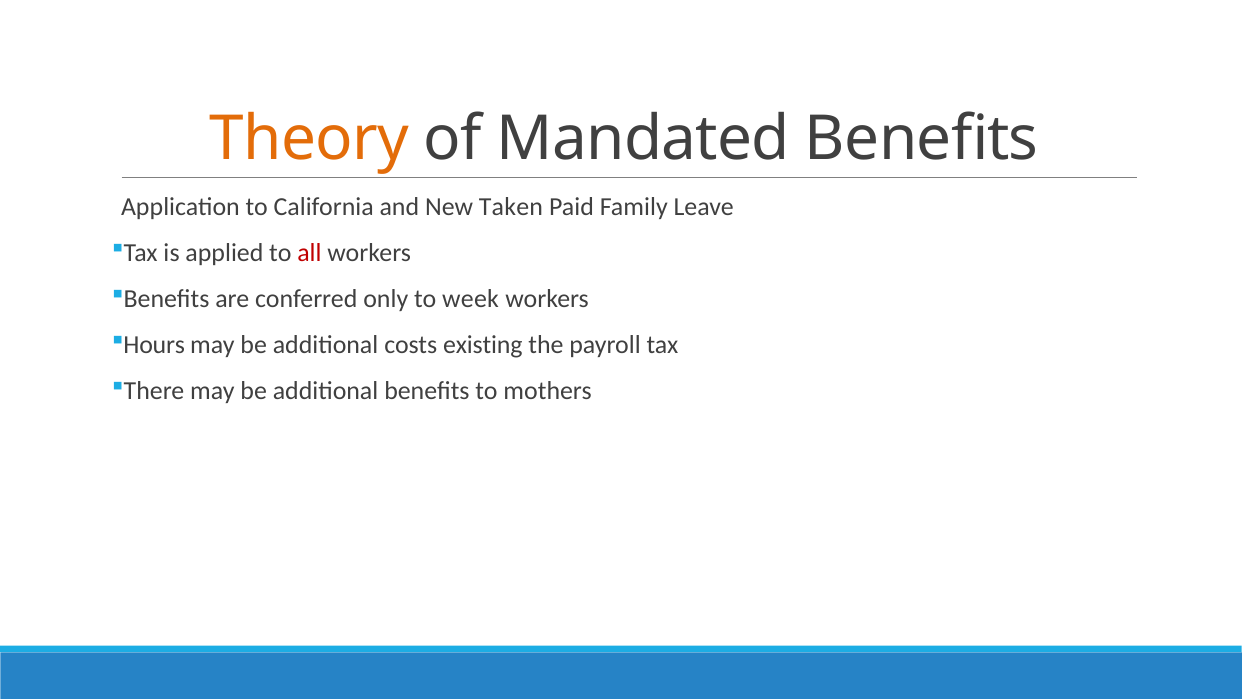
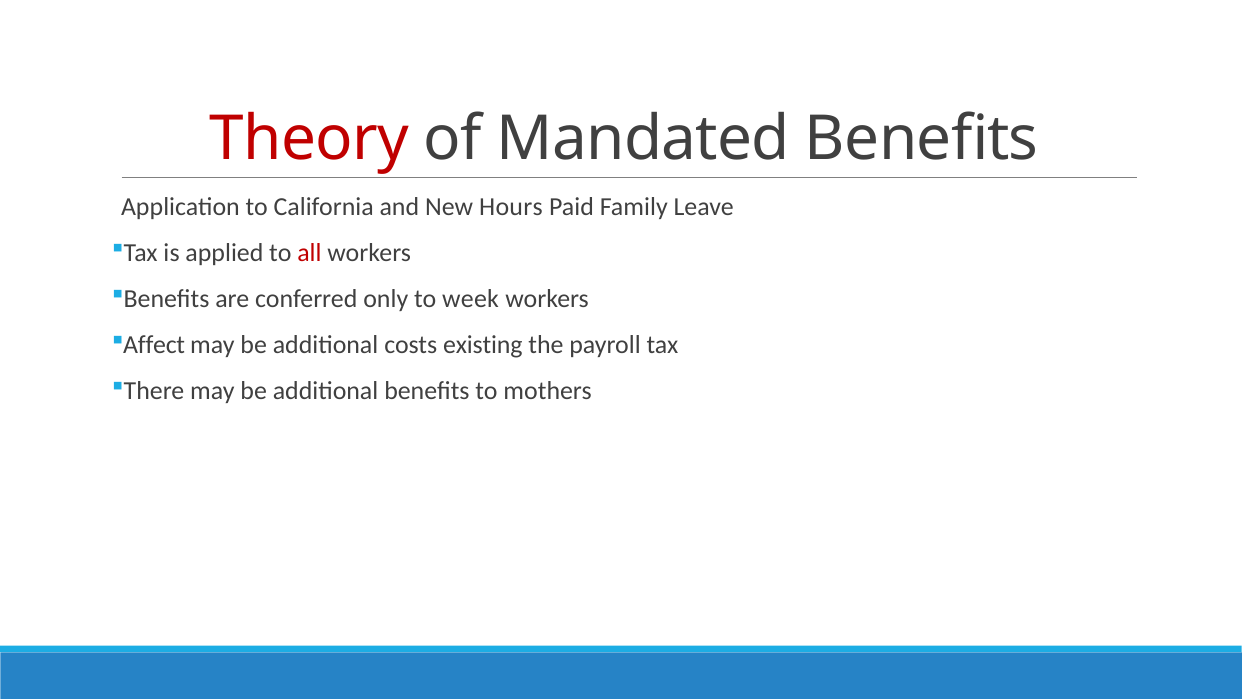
Theory colour: orange -> red
Taken: Taken -> Hours
Hours: Hours -> Affect
